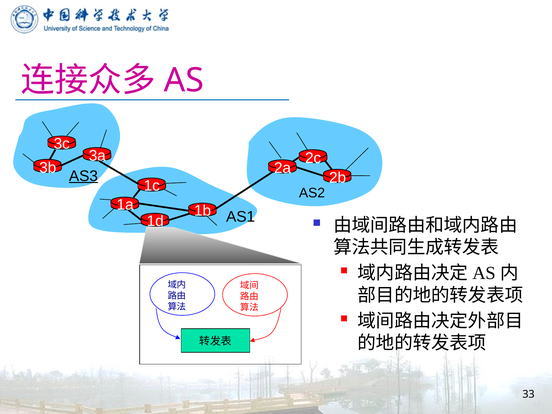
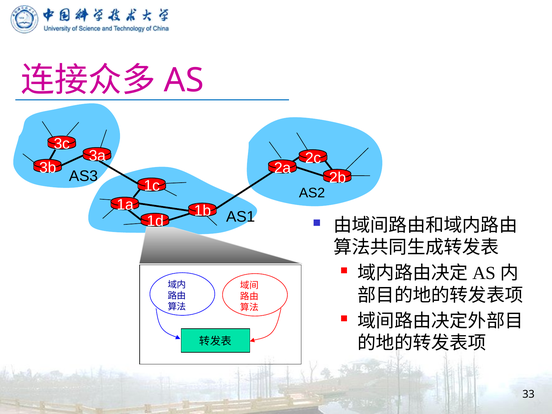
AS3 underline: present -> none
